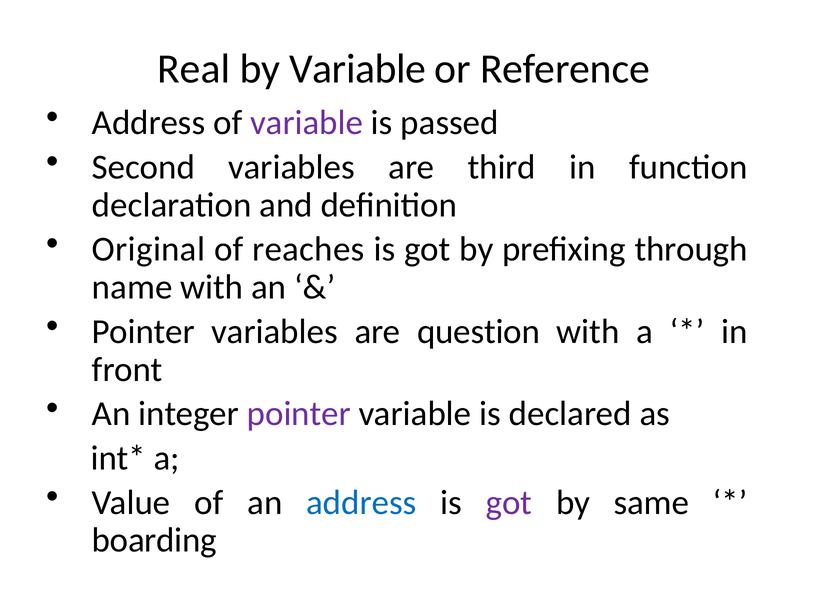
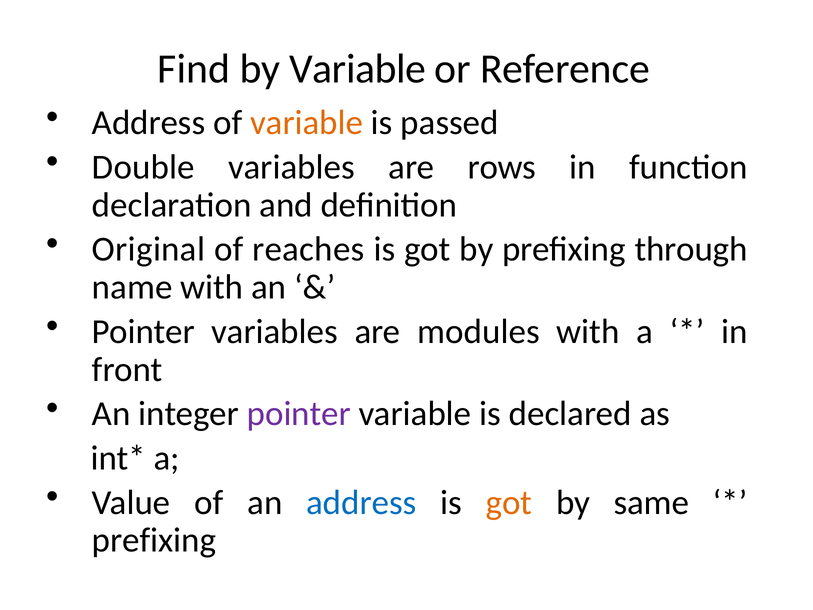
Real: Real -> Find
variable at (307, 123) colour: purple -> orange
Second: Second -> Double
third: third -> rows
question: question -> modules
got at (509, 502) colour: purple -> orange
boarding at (154, 540): boarding -> prefixing
